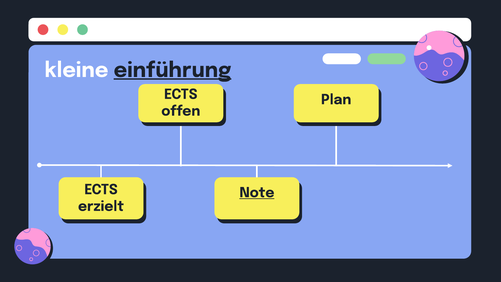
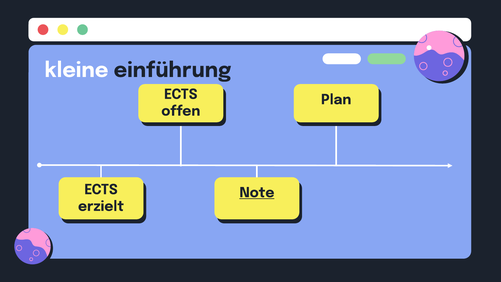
einführung underline: present -> none
